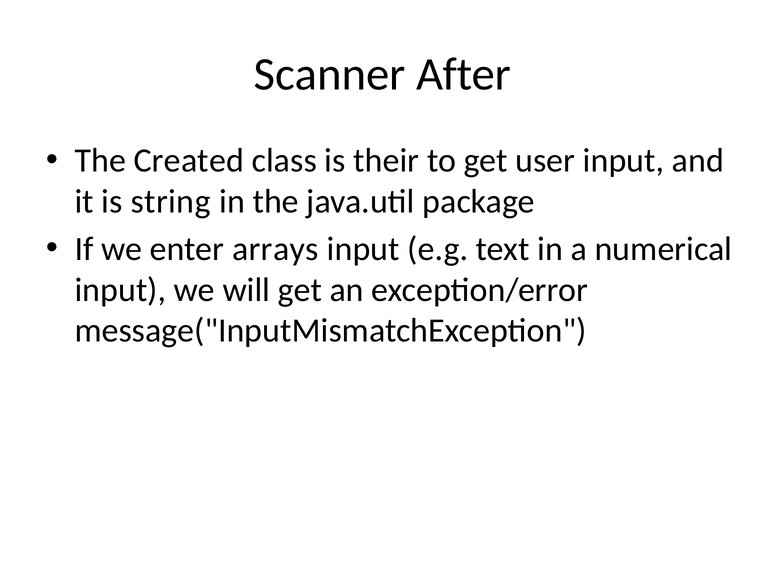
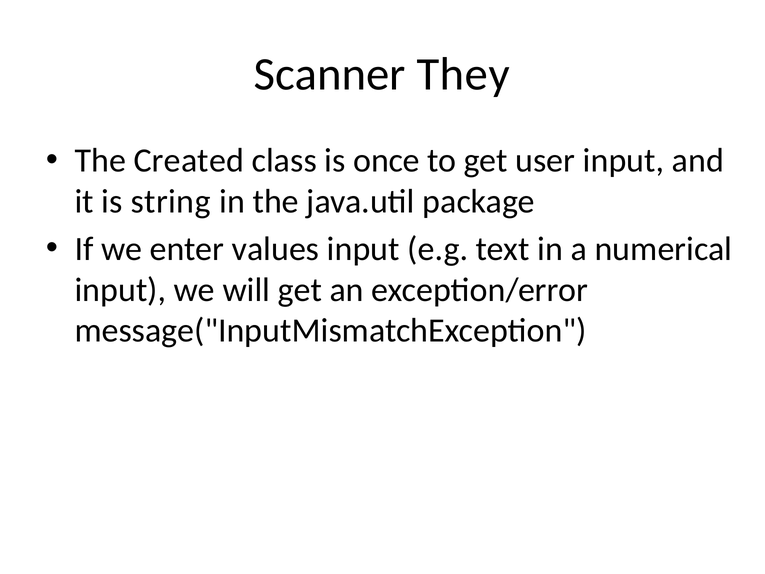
After: After -> They
their: their -> once
arrays: arrays -> values
